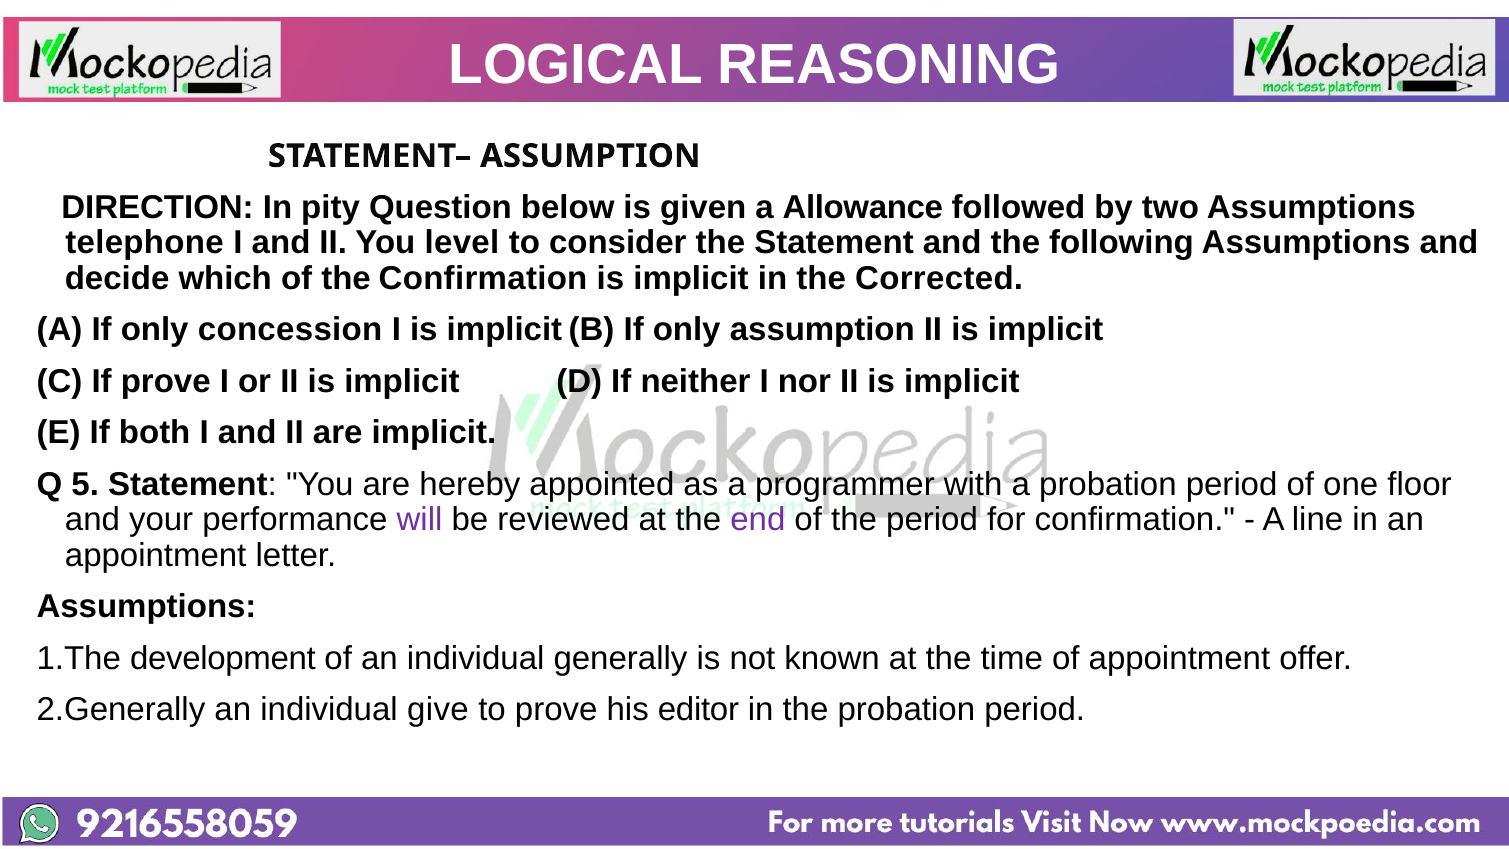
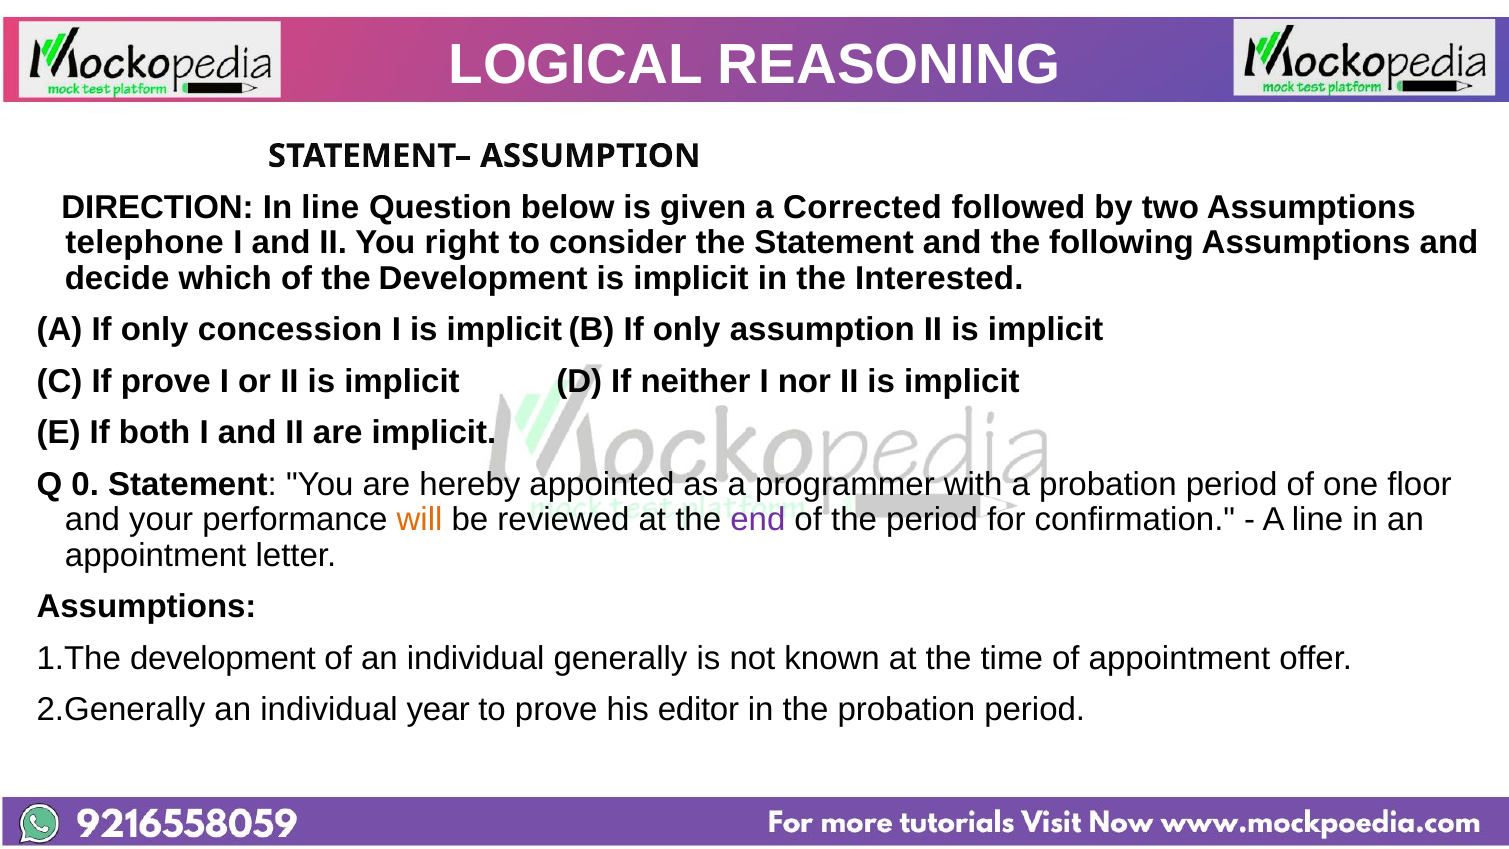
In pity: pity -> line
Allowance: Allowance -> Corrected
level: level -> right
the Confirmation: Confirmation -> Development
Corrected: Corrected -> Interested
5: 5 -> 0
will colour: purple -> orange
give: give -> year
